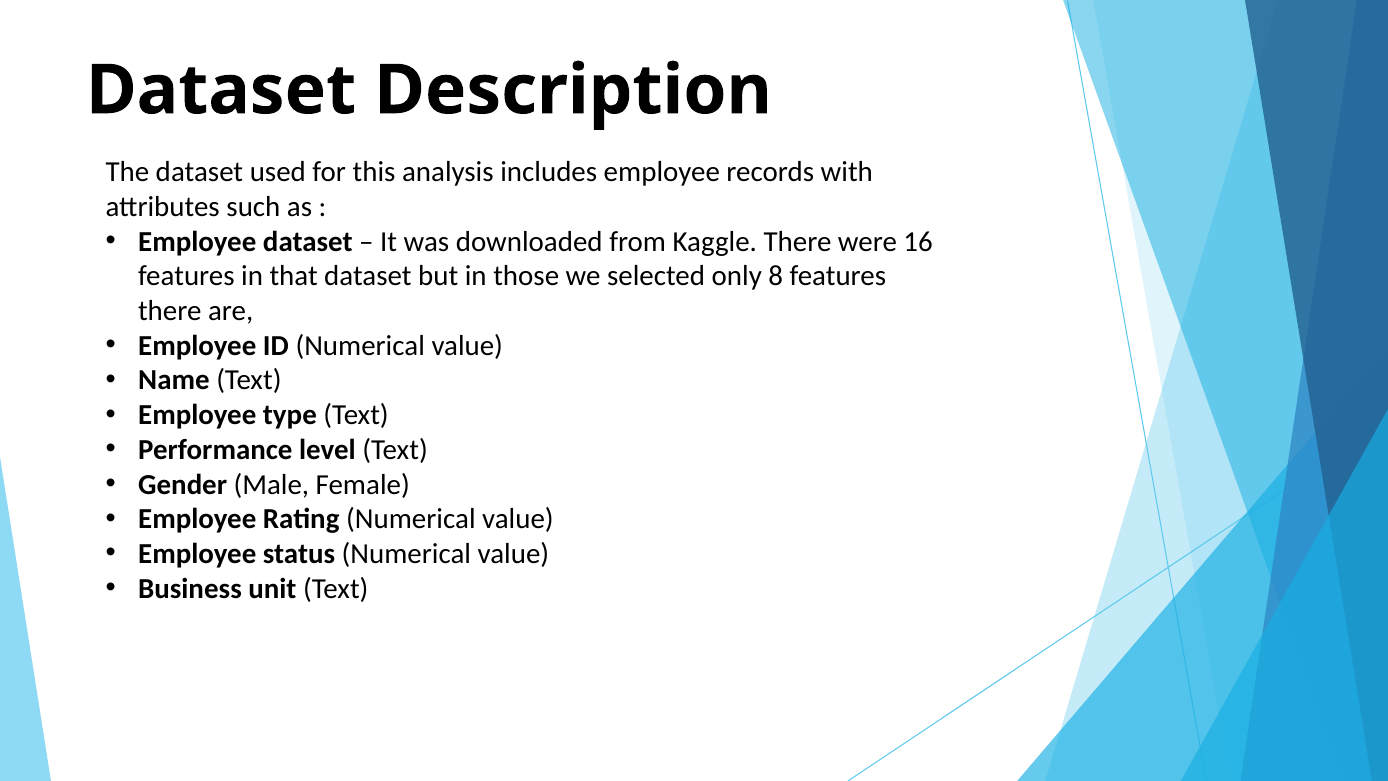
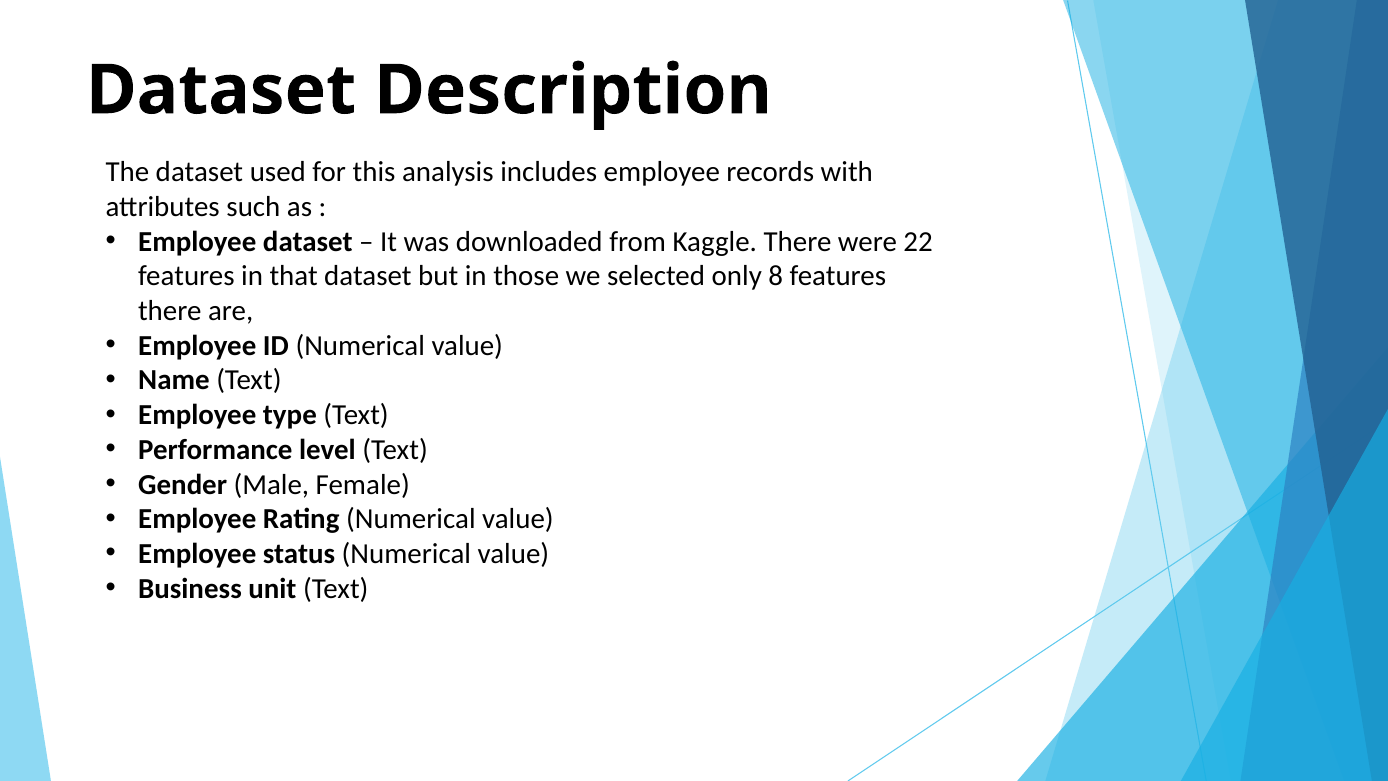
16: 16 -> 22
